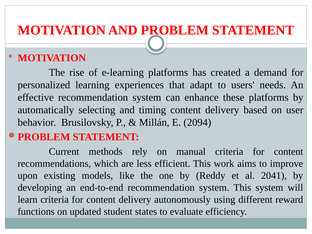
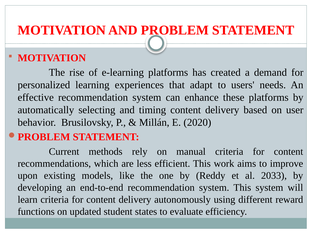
2094: 2094 -> 2020
2041: 2041 -> 2033
